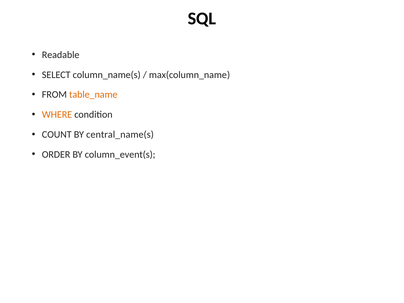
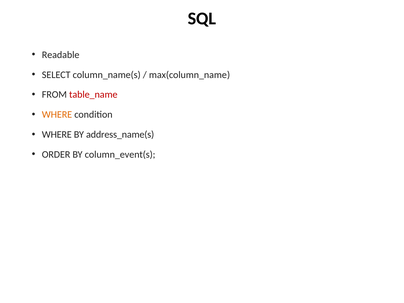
table_name colour: orange -> red
COUNT at (57, 135): COUNT -> WHERE
central_name(s: central_name(s -> address_name(s
